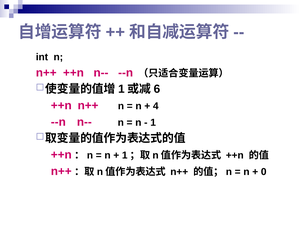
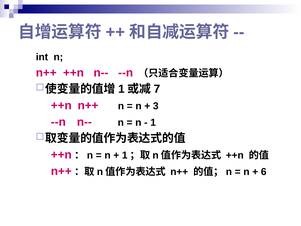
6: 6 -> 7
4: 4 -> 3
0: 0 -> 6
